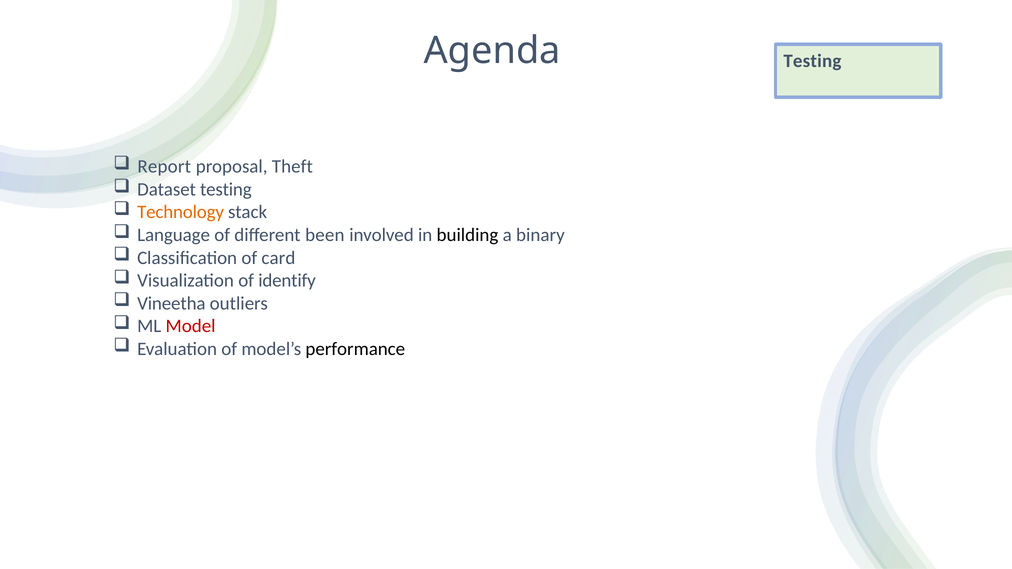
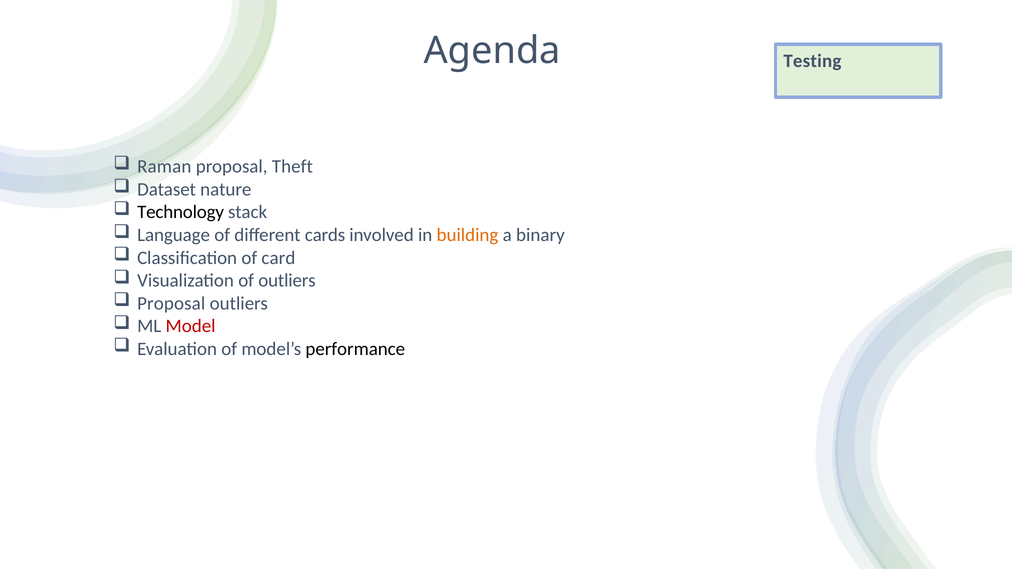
Report: Report -> Raman
Dataset testing: testing -> nature
Technology colour: orange -> black
been: been -> cards
building colour: black -> orange
of identify: identify -> outliers
Vineetha at (171, 303): Vineetha -> Proposal
